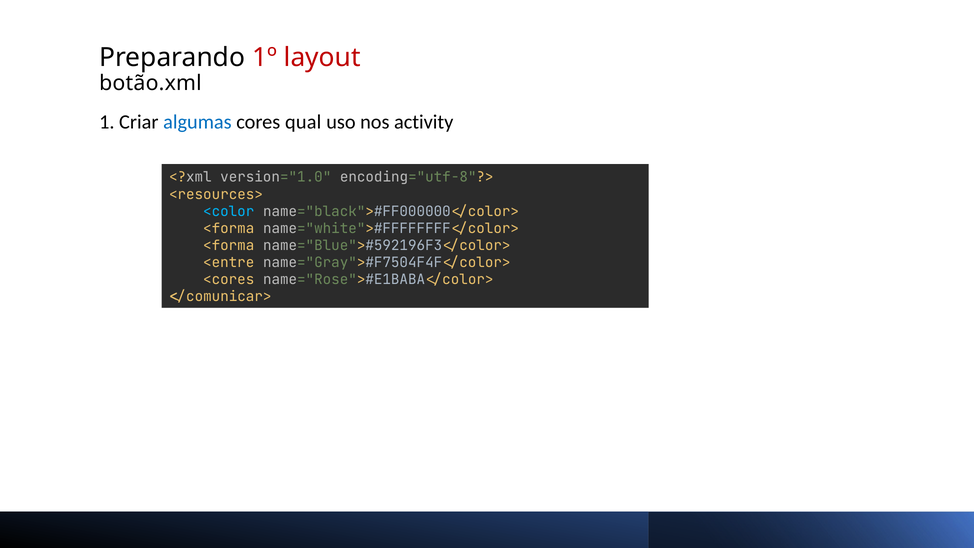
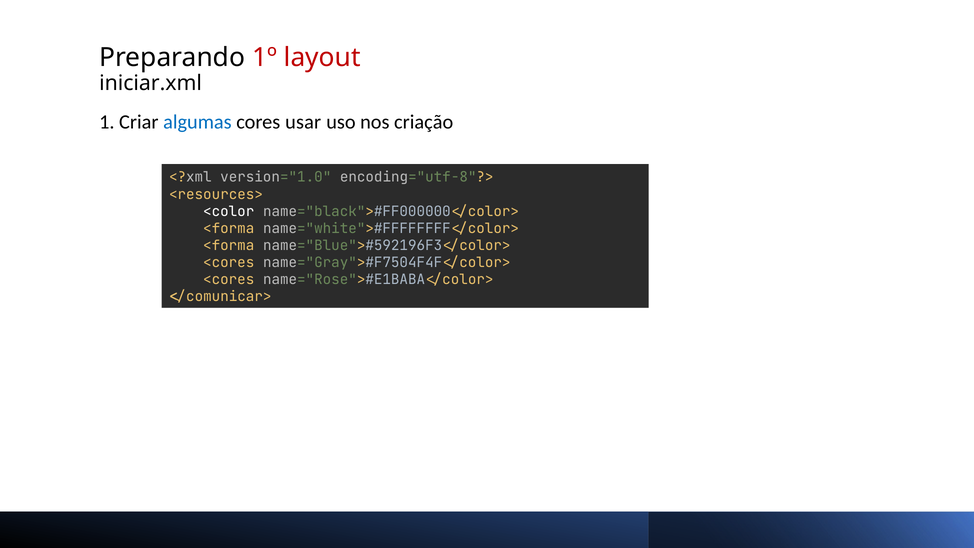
botão.xml: botão.xml -> iniciar.xml
qual: qual -> usar
activity: activity -> criação
<color colour: light blue -> white
<entre at (229, 262): <entre -> <cores
